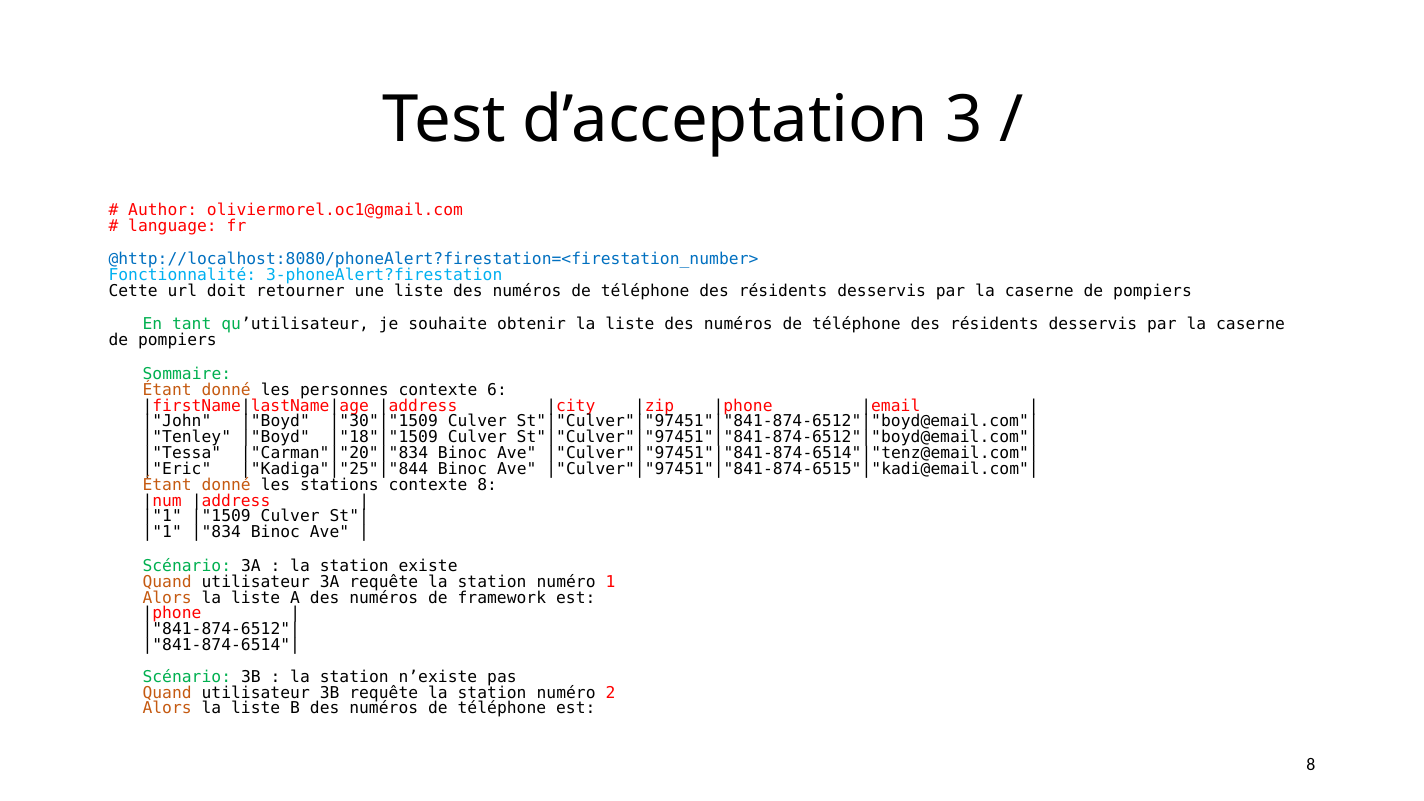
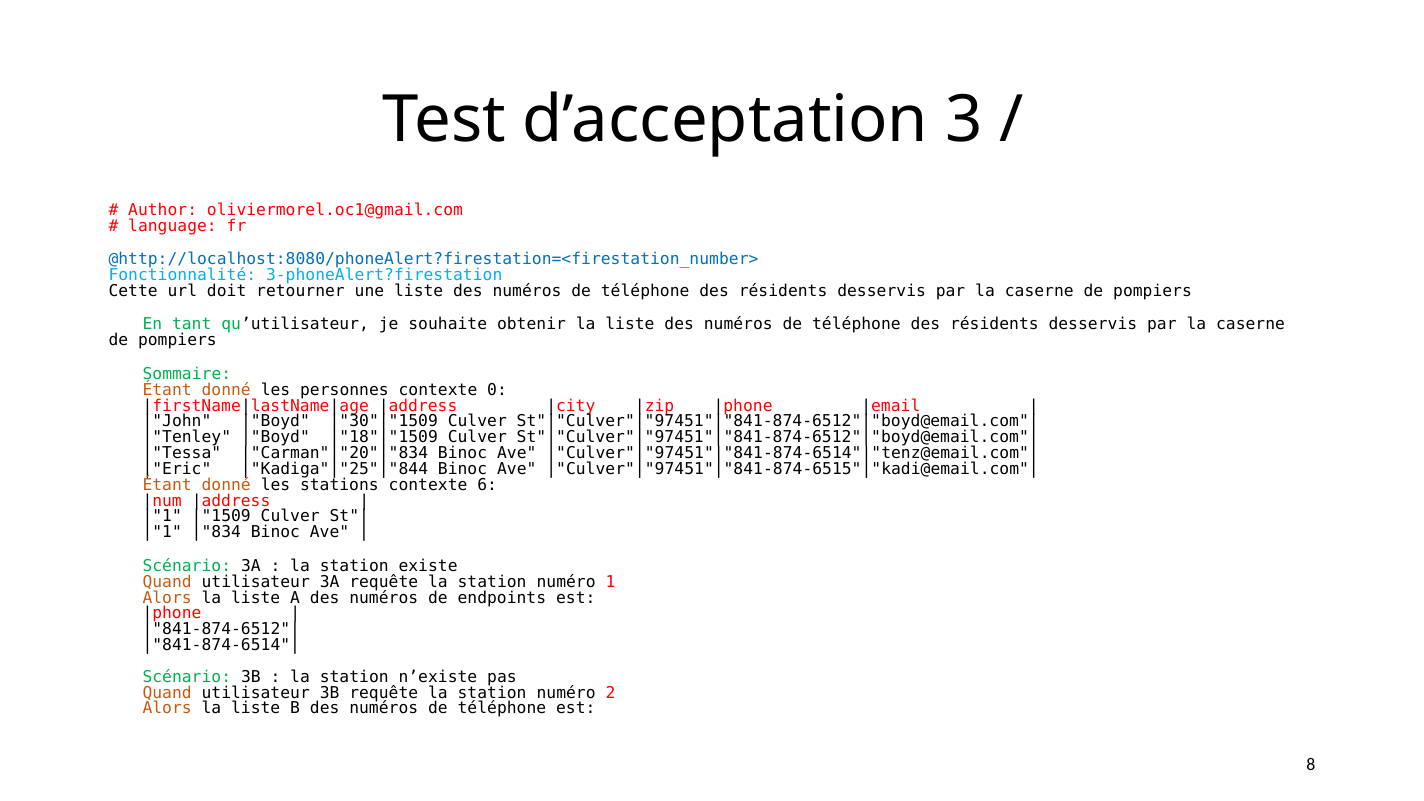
6: 6 -> 0
contexte 8: 8 -> 6
framework: framework -> endpoints
